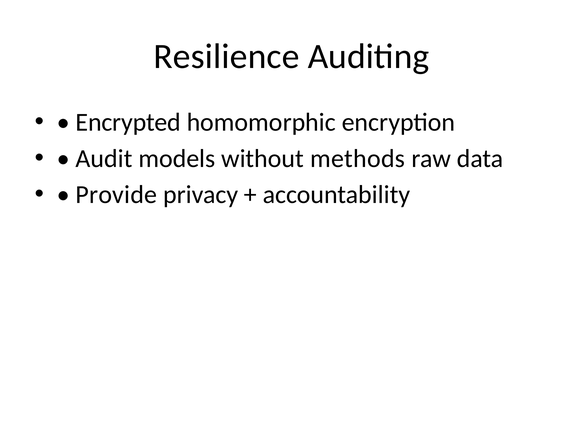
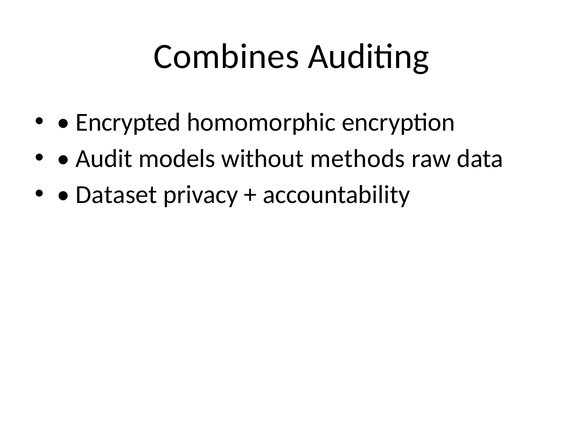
Resilience: Resilience -> Combines
Provide: Provide -> Dataset
